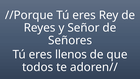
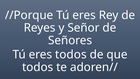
eres llenos: llenos -> todos
